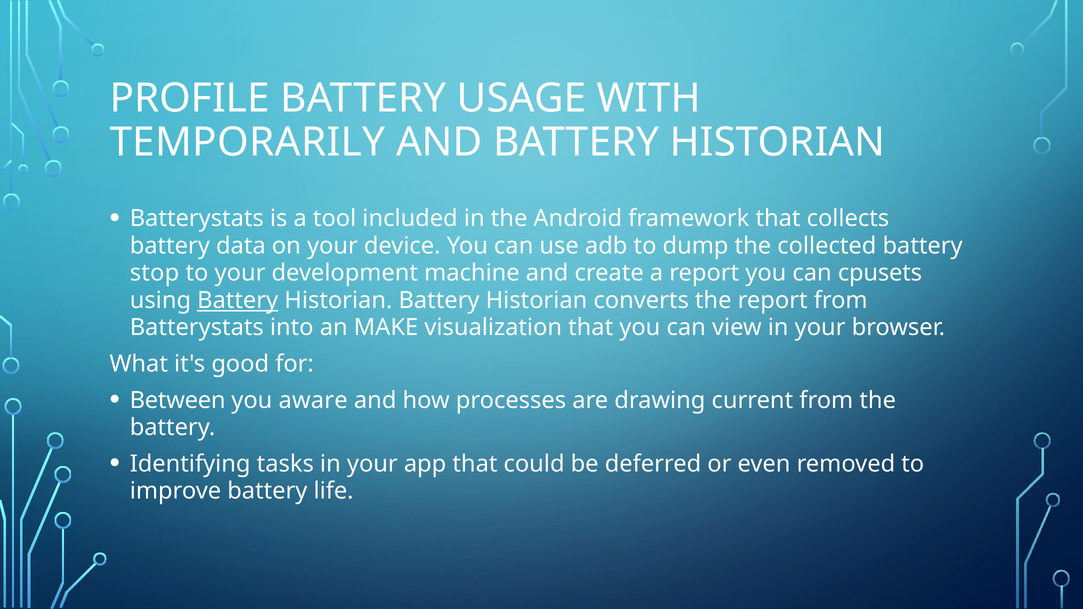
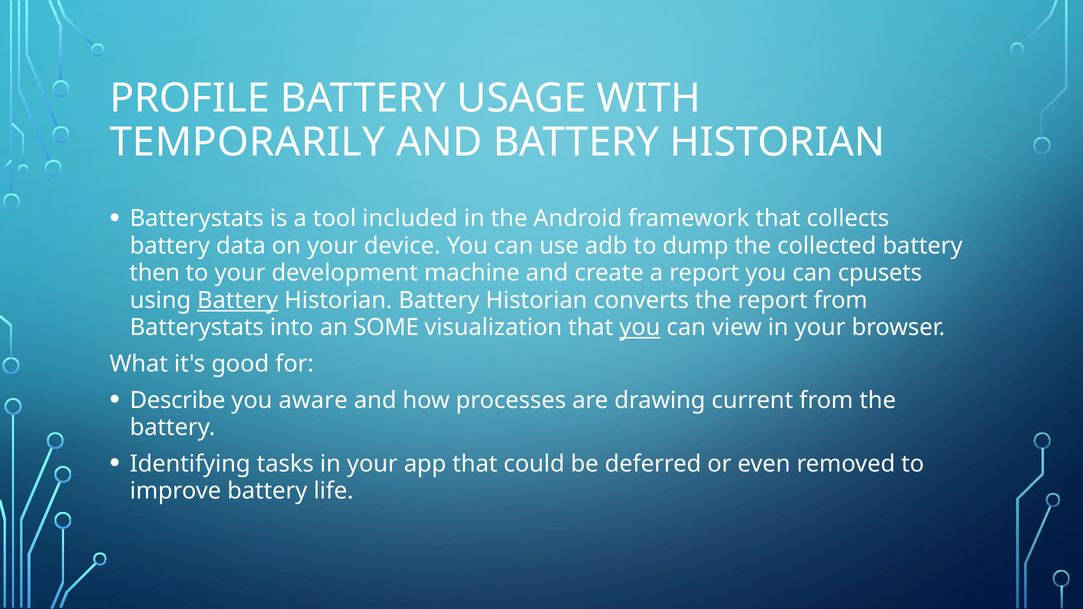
stop: stop -> then
MAKE: MAKE -> SOME
you at (640, 328) underline: none -> present
Between: Between -> Describe
